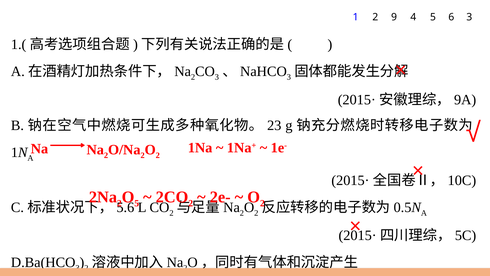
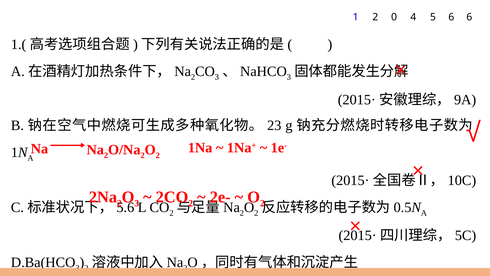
9: 9 -> 0
6 3: 3 -> 6
5 at (137, 203): 5 -> 3
